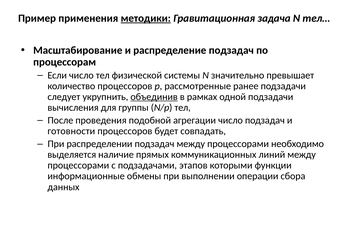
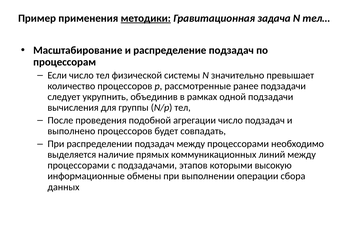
объединив underline: present -> none
готовности: готовности -> выполнено
функции: функции -> высокую
